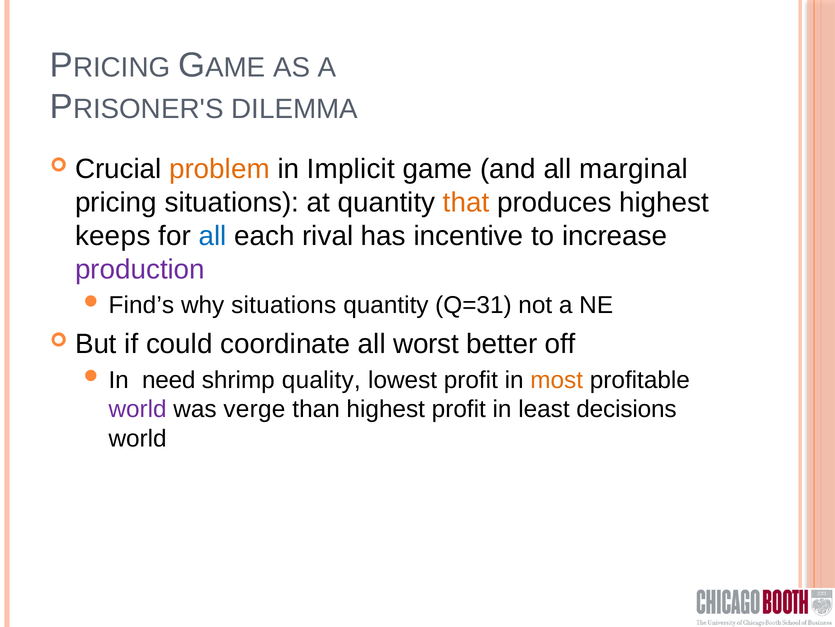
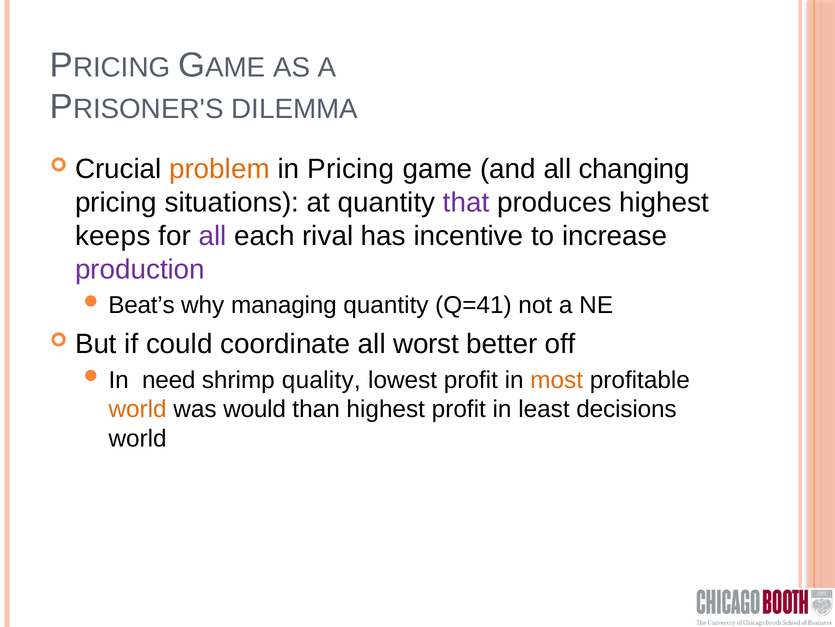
in Implicit: Implicit -> Pricing
marginal: marginal -> changing
that colour: orange -> purple
all at (213, 236) colour: blue -> purple
Find’s: Find’s -> Beat’s
why situations: situations -> managing
Q=31: Q=31 -> Q=41
world at (138, 409) colour: purple -> orange
verge: verge -> would
